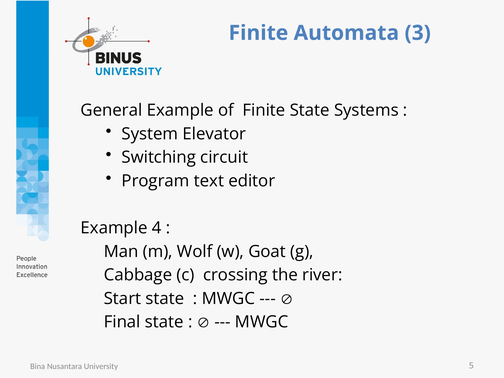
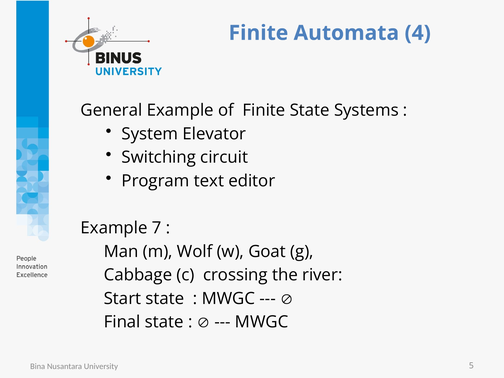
3: 3 -> 4
4: 4 -> 7
